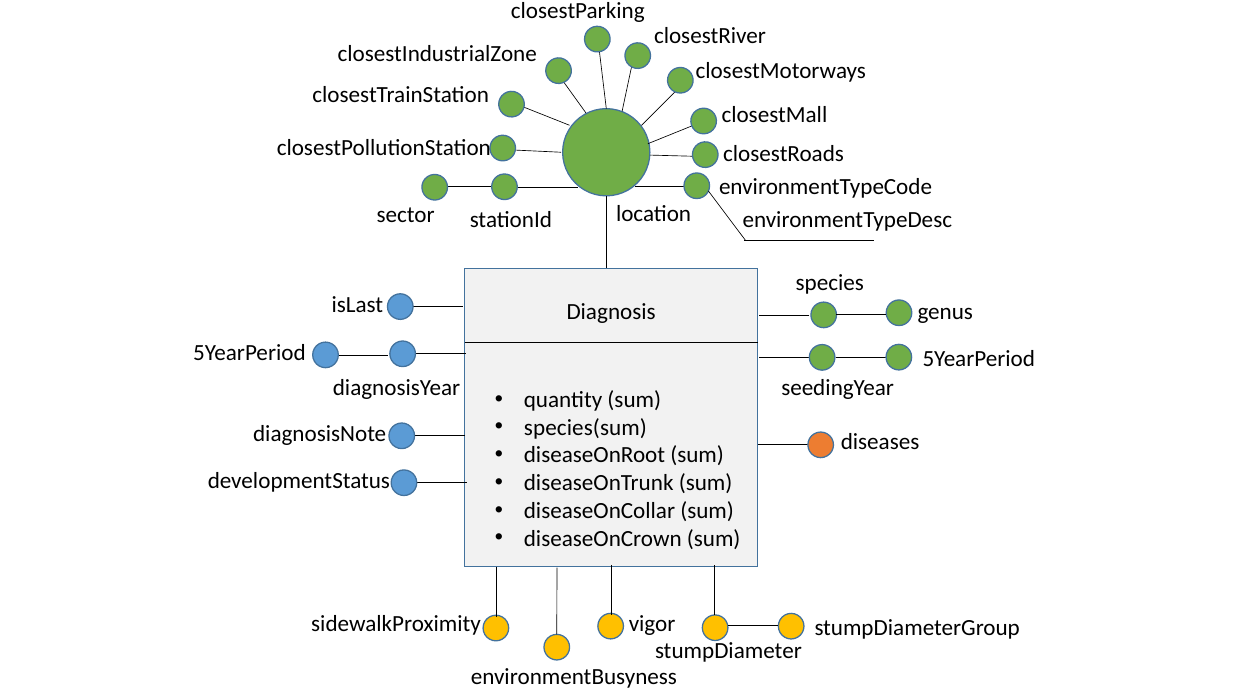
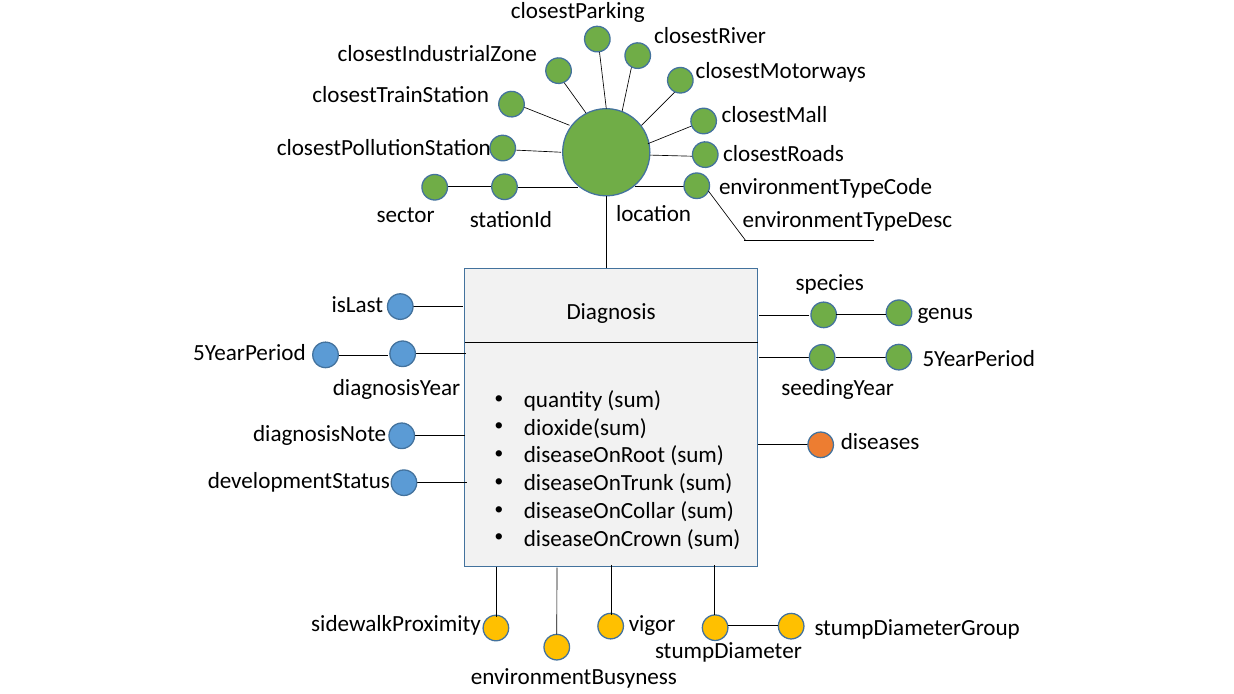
species(sum: species(sum -> dioxide(sum
